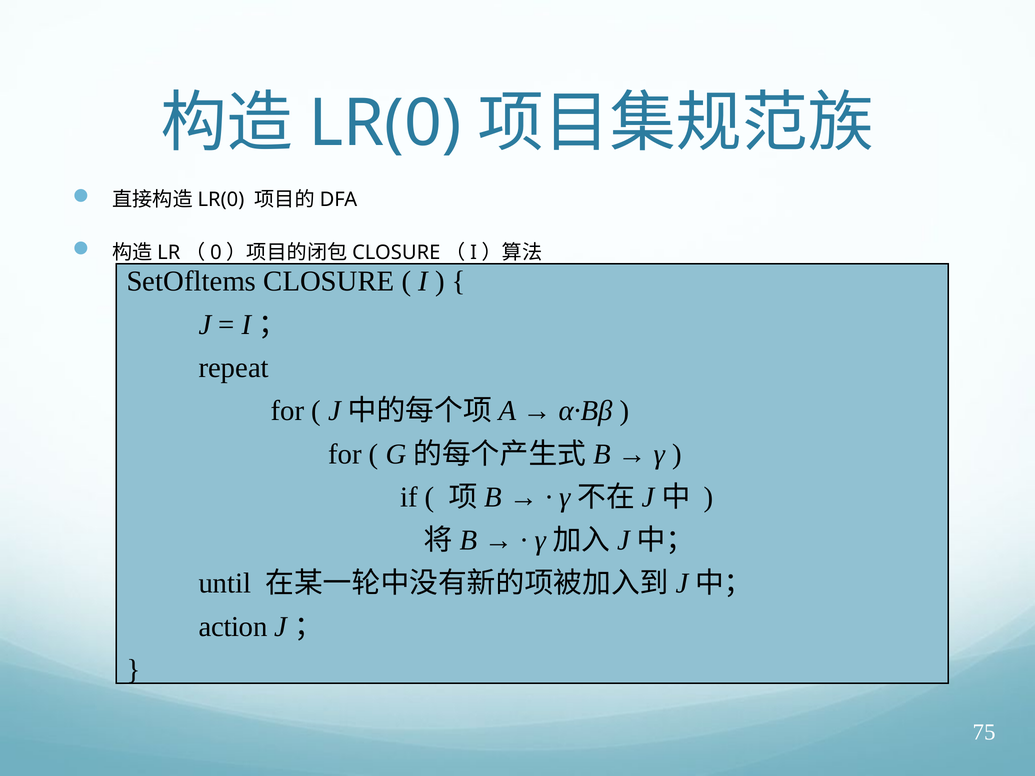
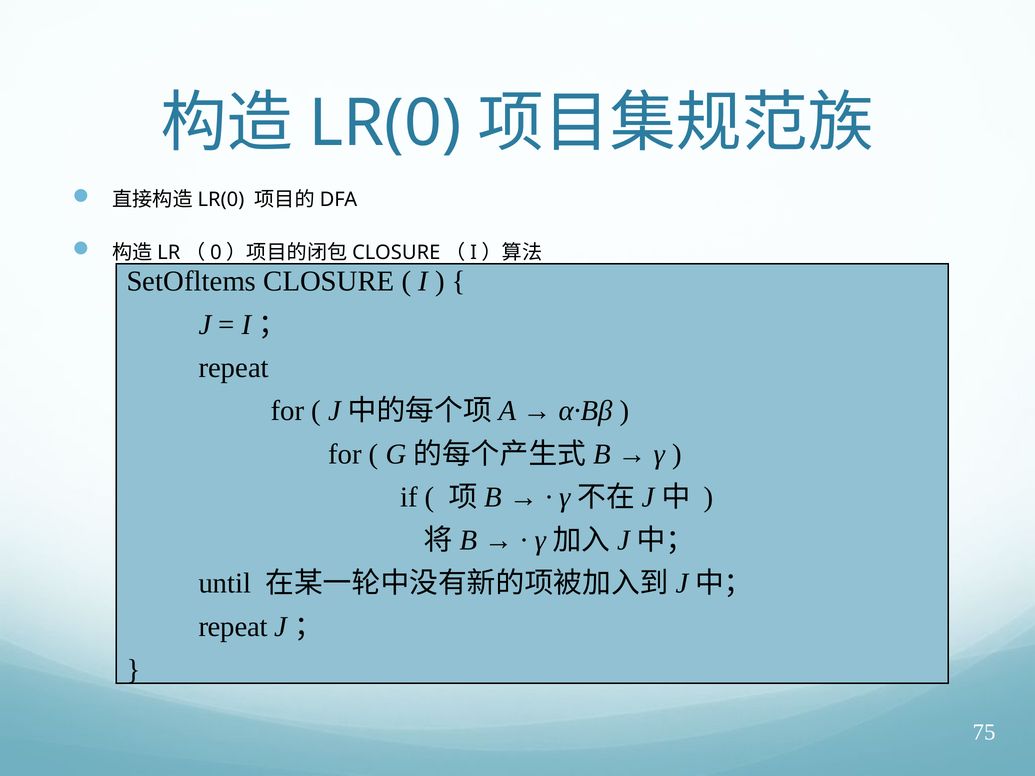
action at (233, 627): action -> repeat
